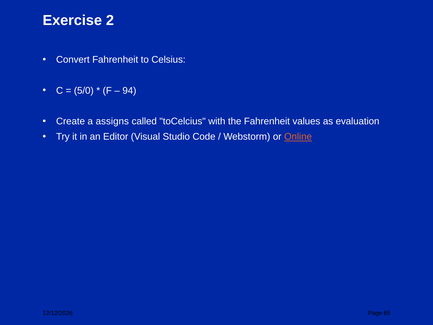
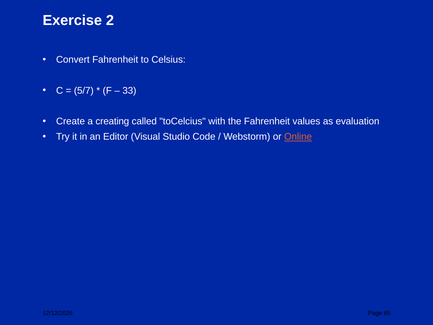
5/0: 5/0 -> 5/7
94: 94 -> 33
assigns: assigns -> creating
